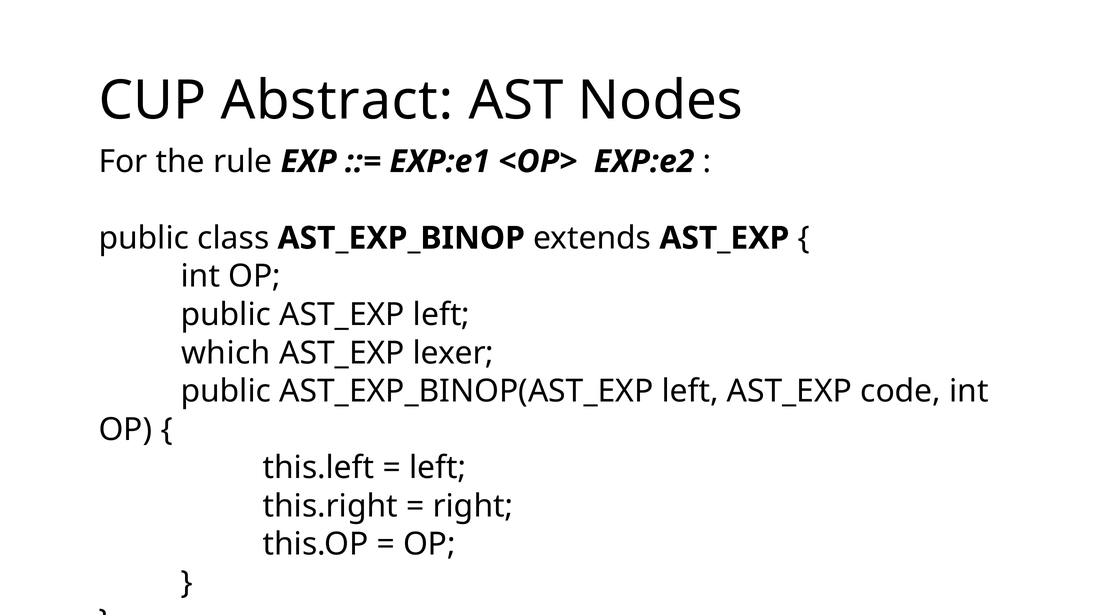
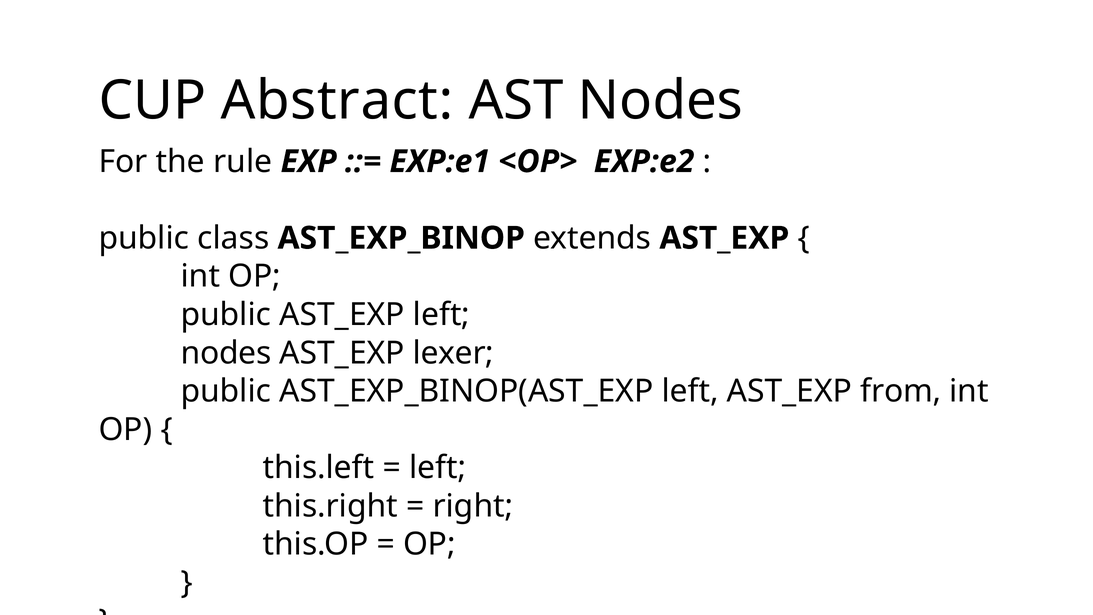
which at (226, 353): which -> nodes
code: code -> from
